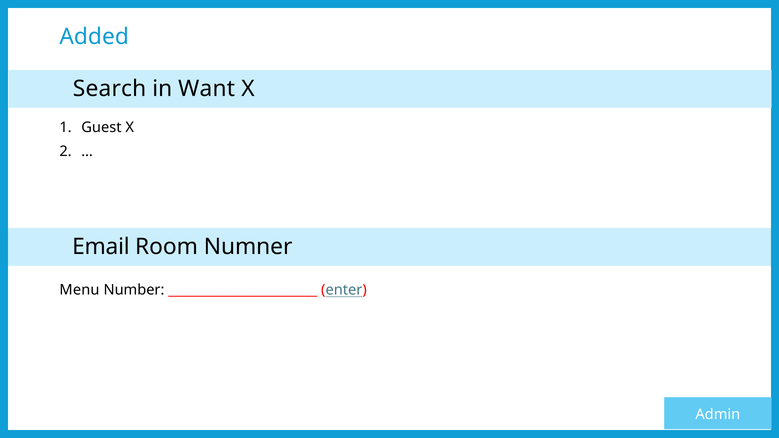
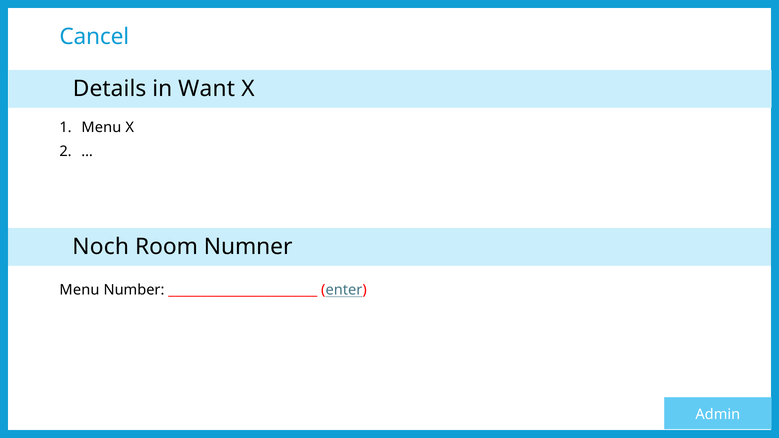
Added: Added -> Cancel
Search: Search -> Details
Guest at (101, 127): Guest -> Menu
Email: Email -> Noch
